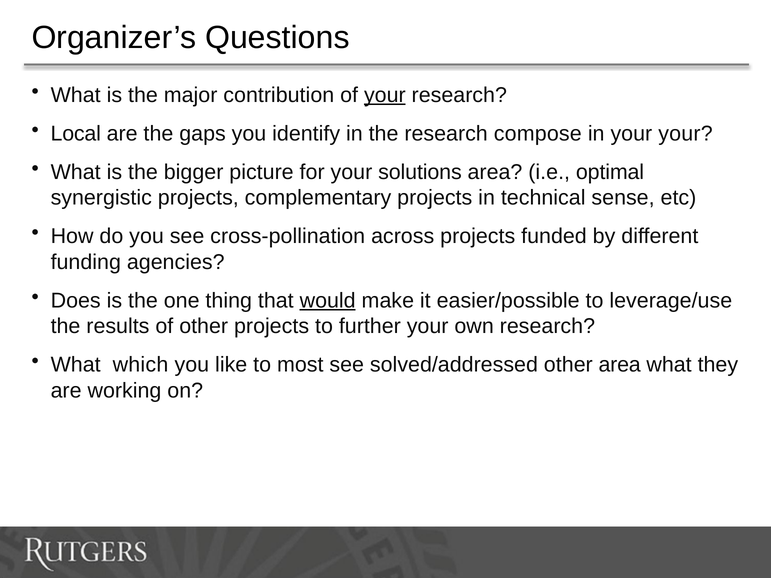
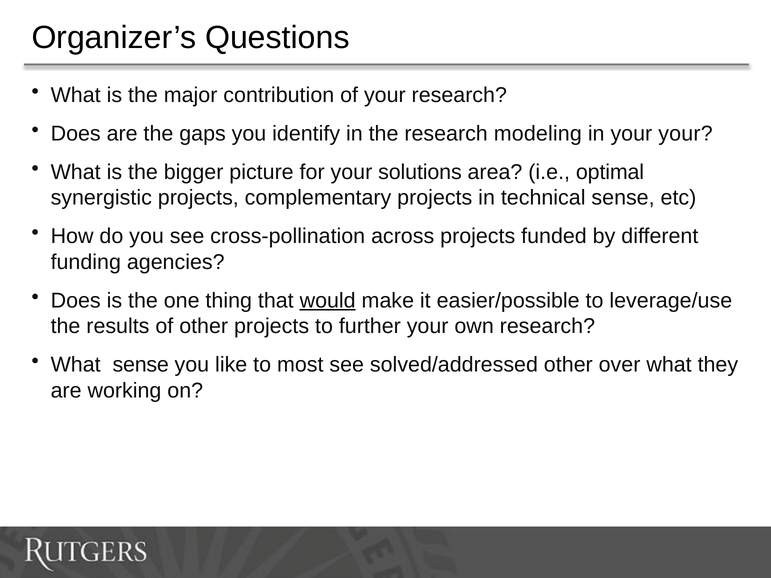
your at (385, 95) underline: present -> none
Local at (76, 134): Local -> Does
compose: compose -> modeling
What which: which -> sense
other area: area -> over
